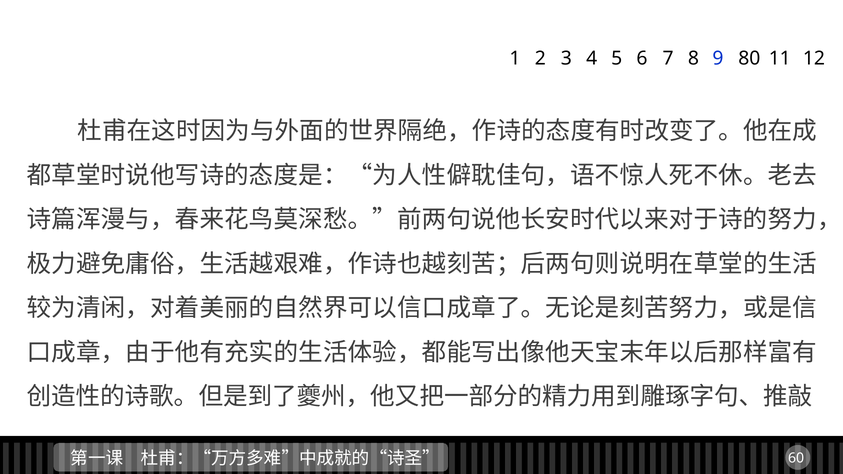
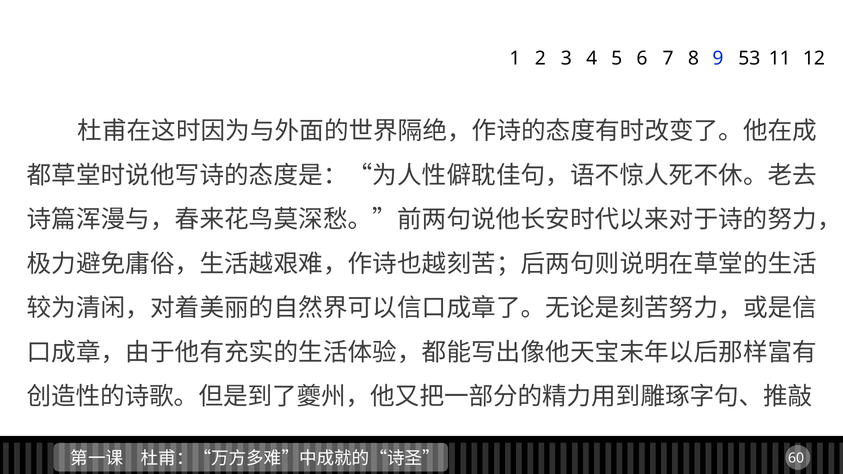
80: 80 -> 53
